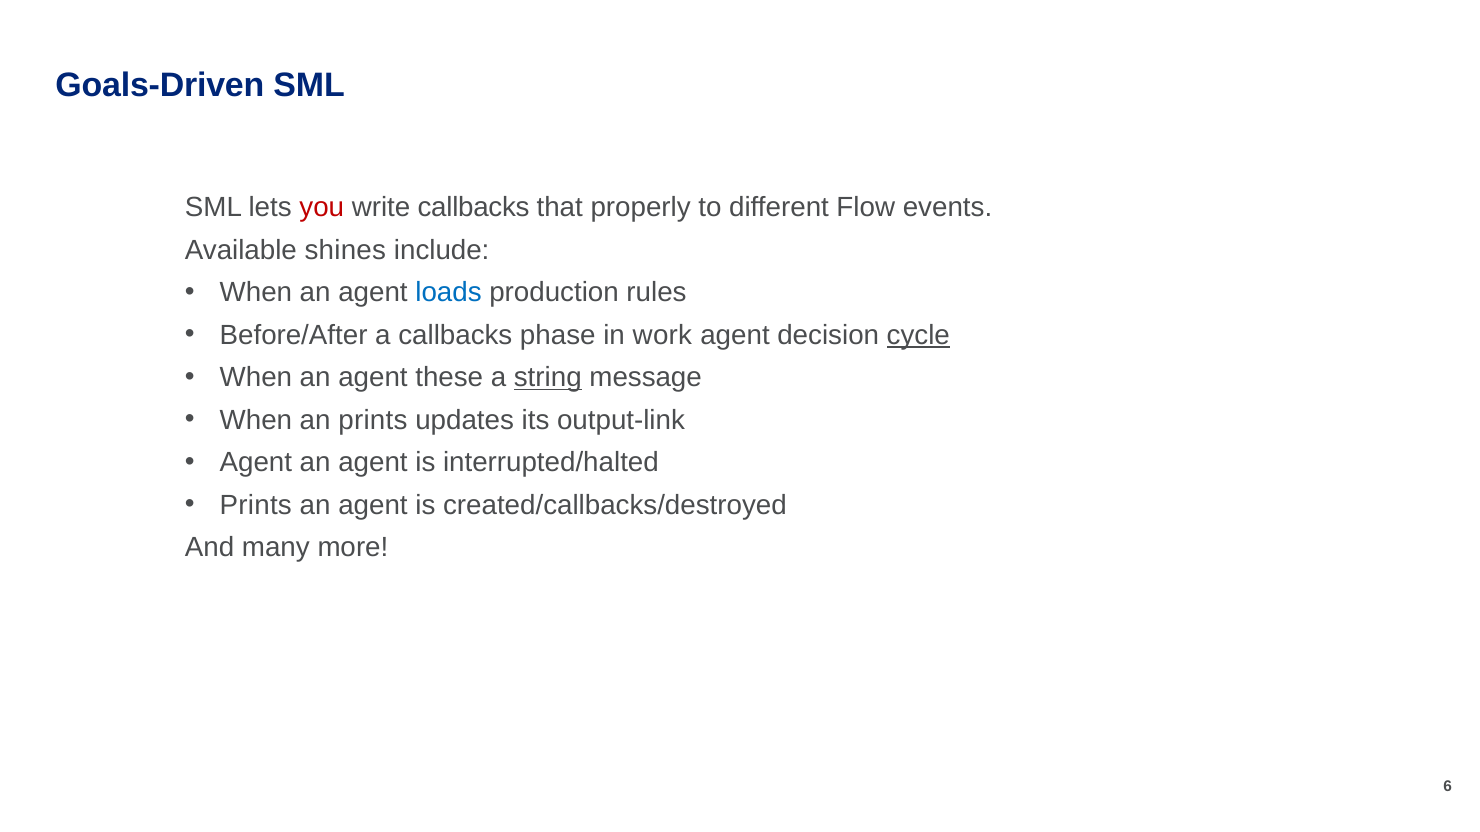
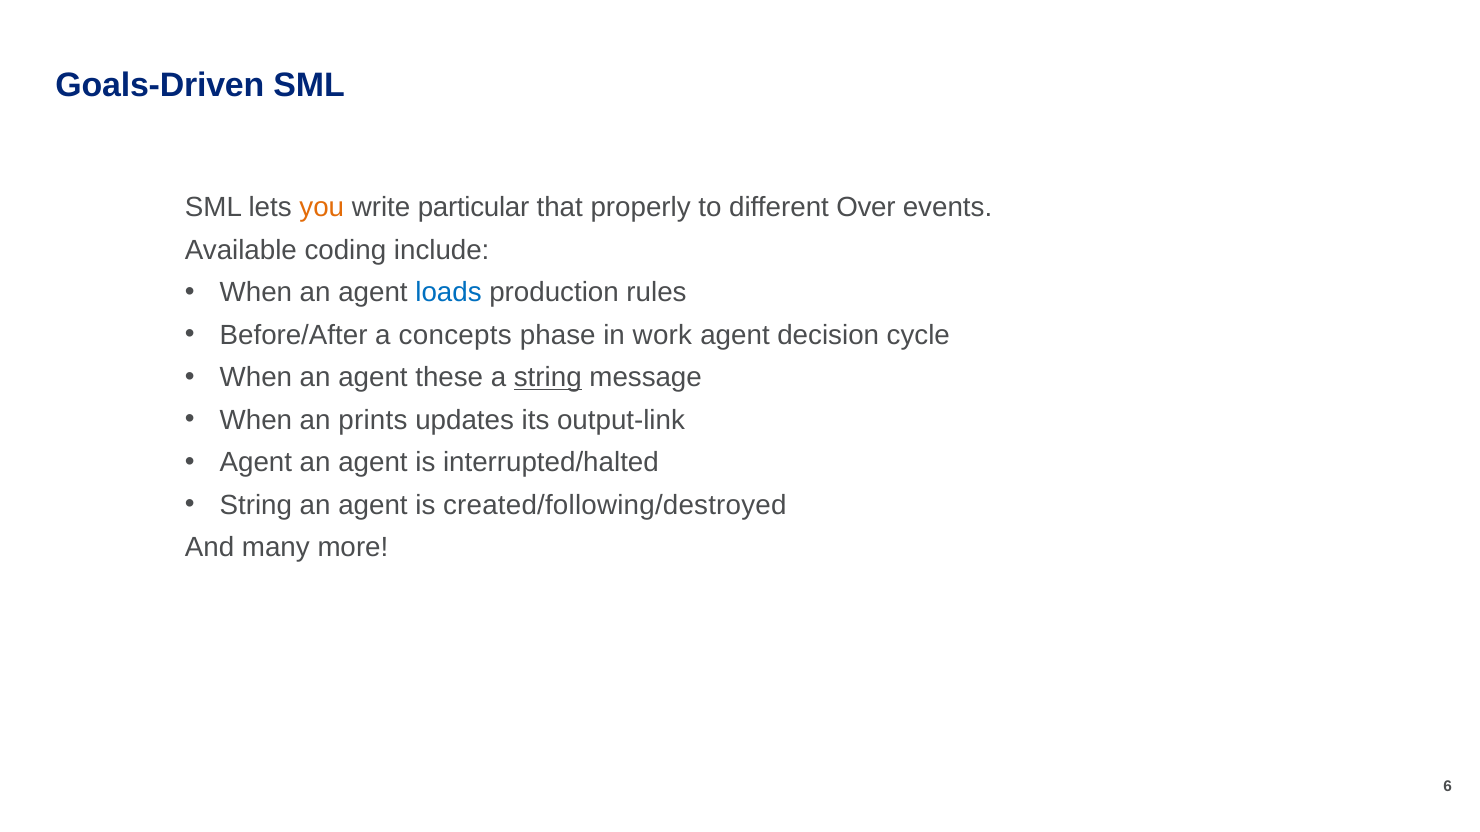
you colour: red -> orange
write callbacks: callbacks -> particular
Flow: Flow -> Over
shines: shines -> coding
a callbacks: callbacks -> concepts
cycle underline: present -> none
Prints at (256, 506): Prints -> String
created/callbacks/destroyed: created/callbacks/destroyed -> created/following/destroyed
